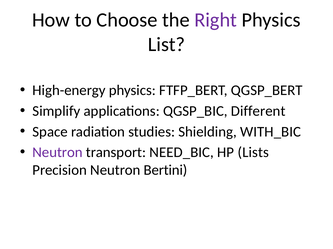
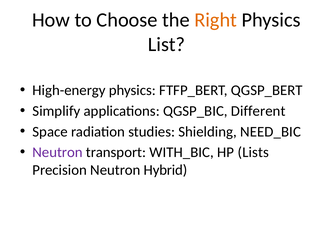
Right colour: purple -> orange
WITH_BIC: WITH_BIC -> NEED_BIC
NEED_BIC: NEED_BIC -> WITH_BIC
Bertini: Bertini -> Hybrid
